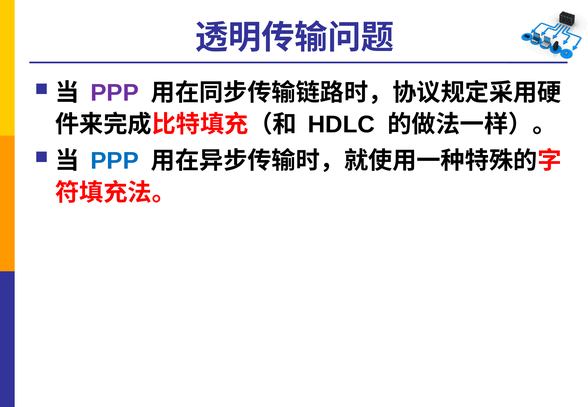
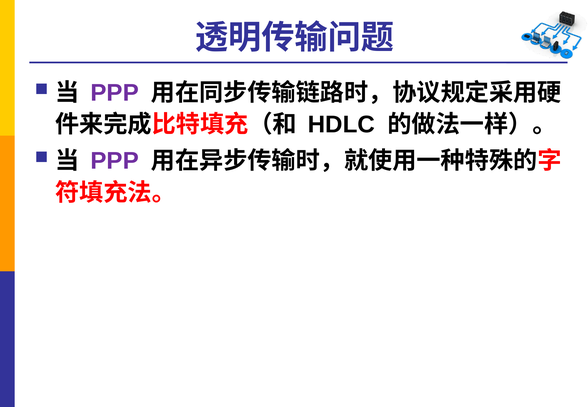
PPP at (115, 161) colour: blue -> purple
